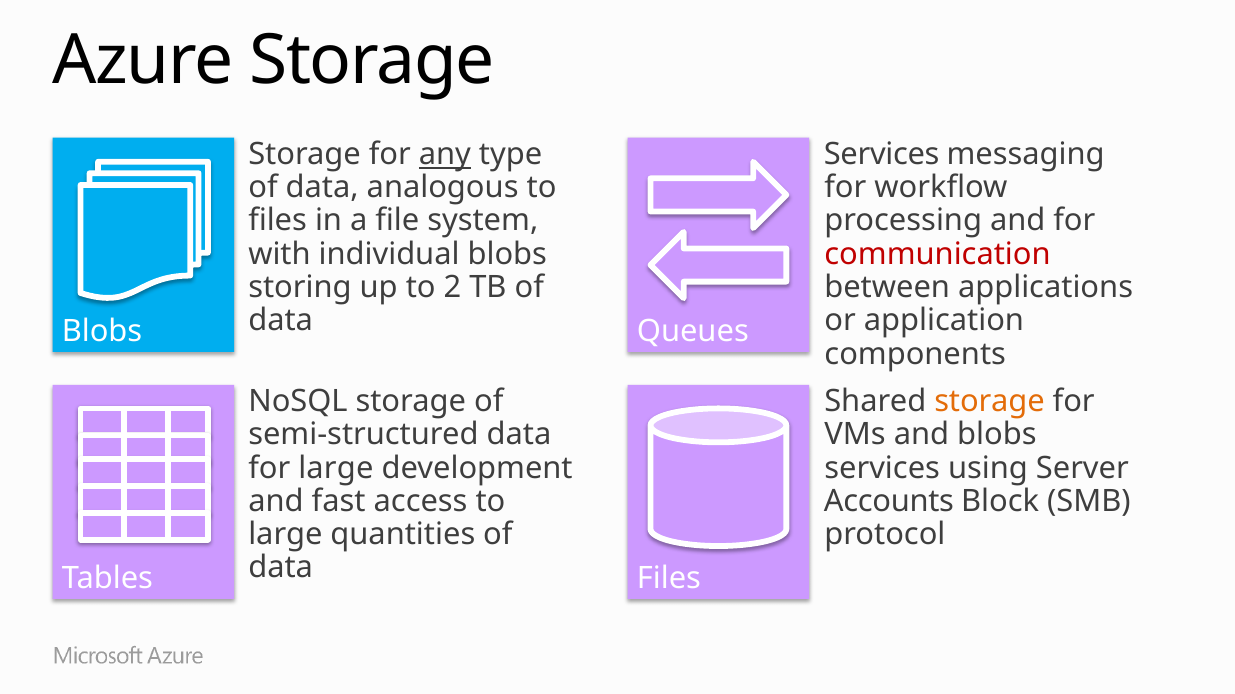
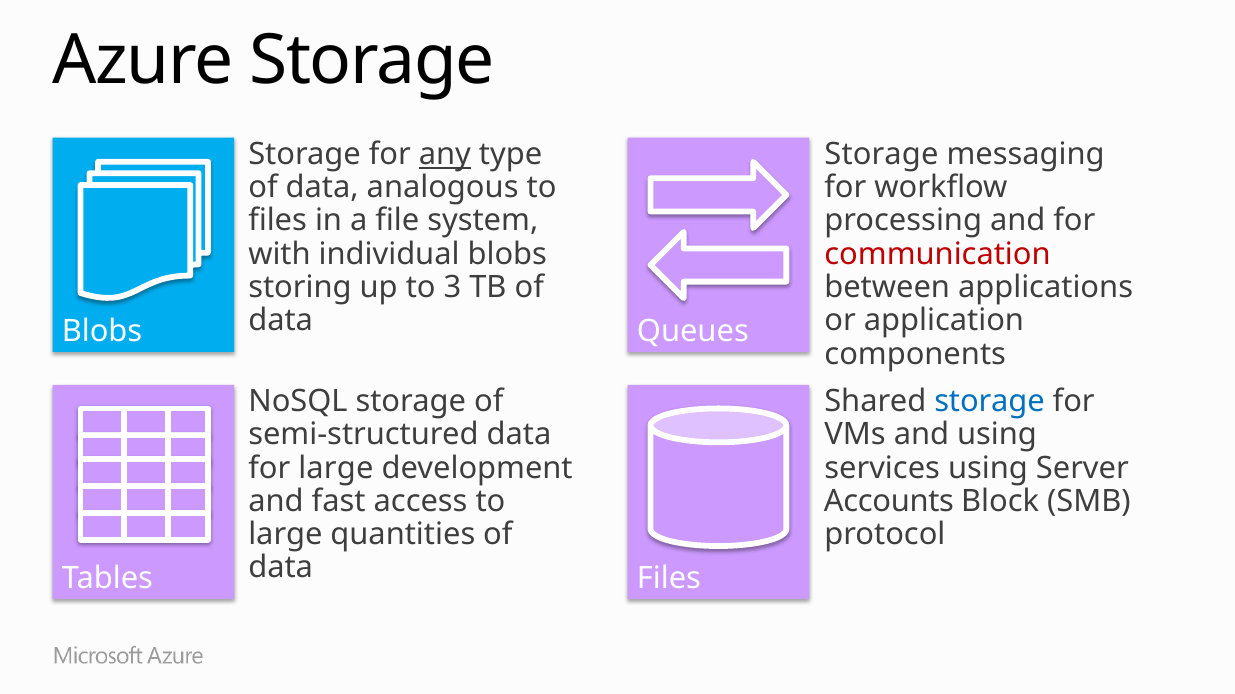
Services at (882, 154): Services -> Storage
2: 2 -> 3
storage at (990, 402) colour: orange -> blue
and blobs: blobs -> using
